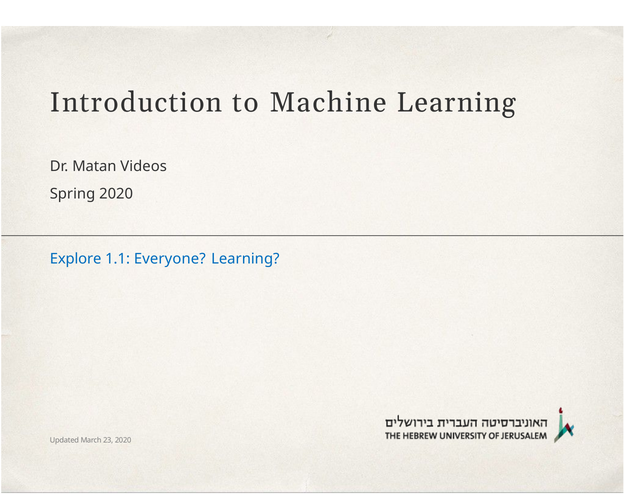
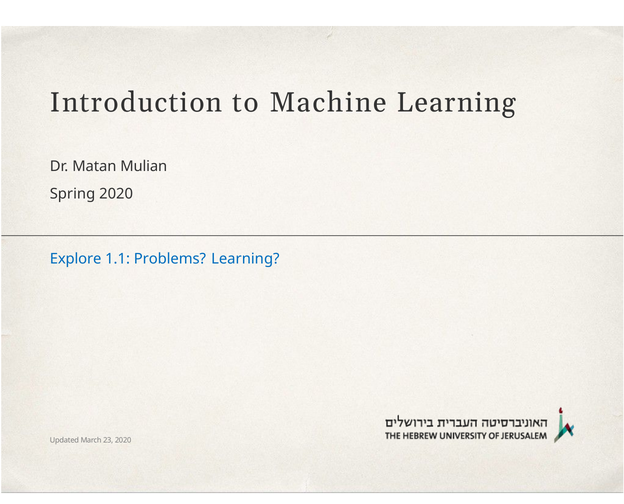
Videos: Videos -> Mulian
Everyone: Everyone -> Problems
